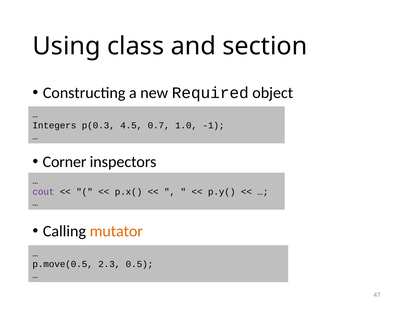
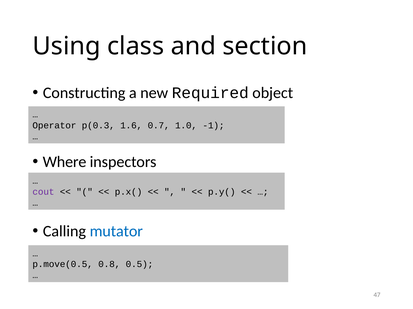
Integers: Integers -> Operator
4.5: 4.5 -> 1.6
Corner: Corner -> Where
mutator colour: orange -> blue
2.3: 2.3 -> 0.8
